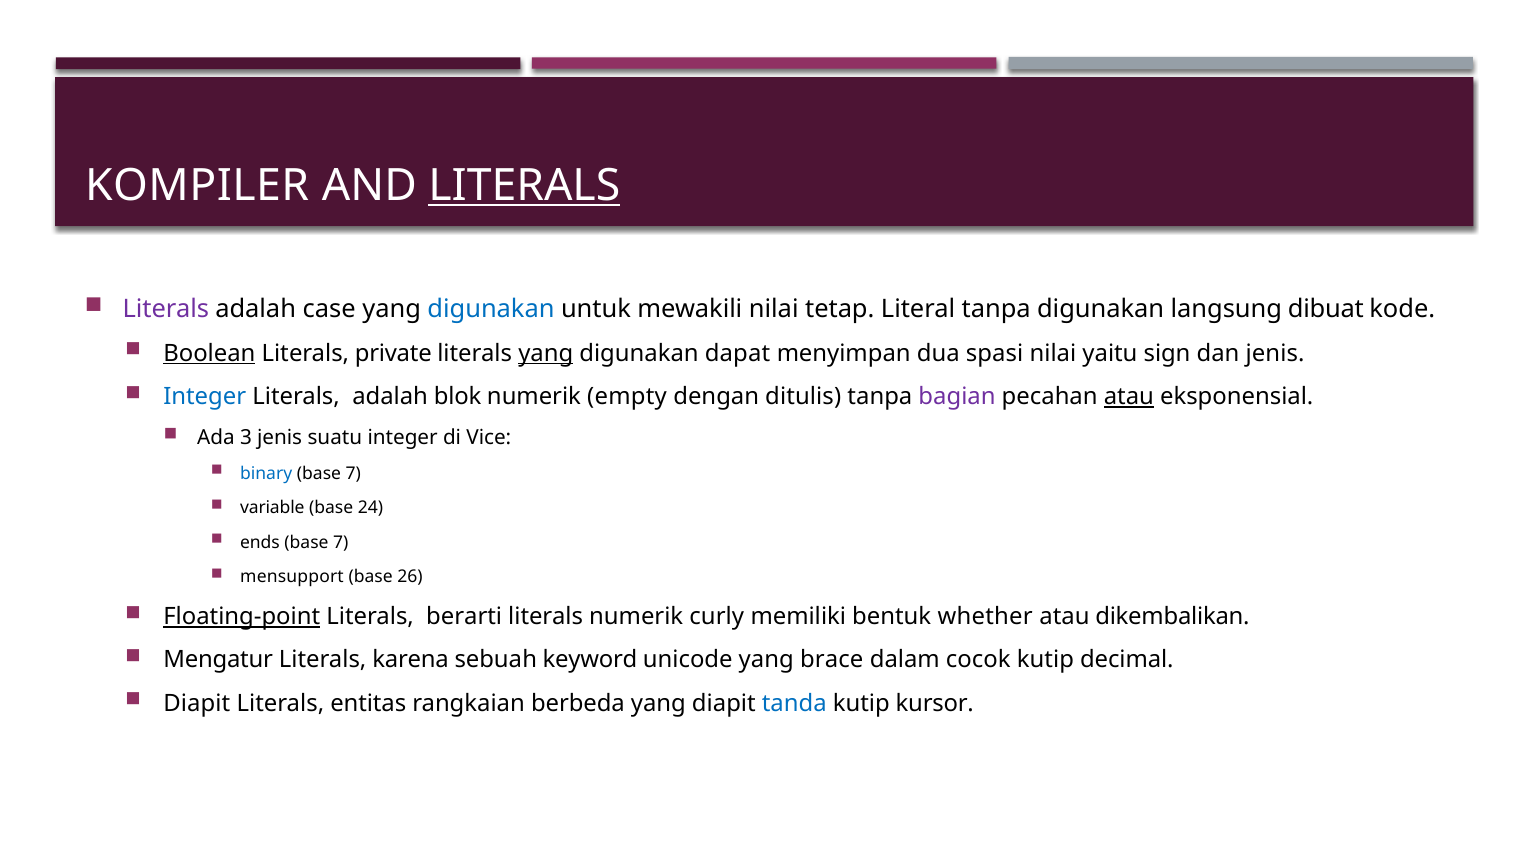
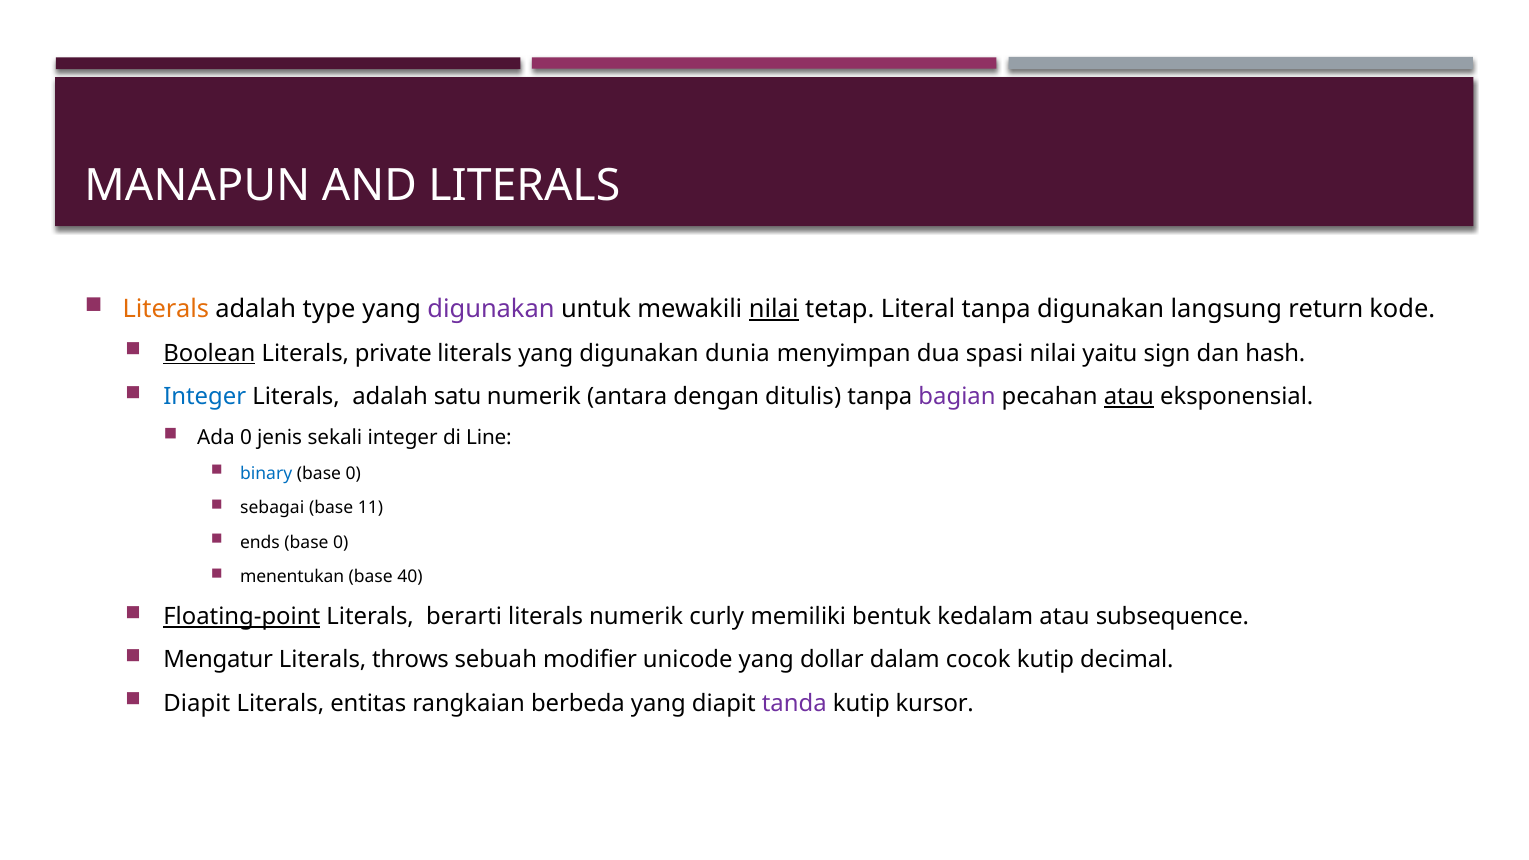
KOMPILER: KOMPILER -> MANAPUN
LITERALS at (524, 186) underline: present -> none
Literals at (166, 309) colour: purple -> orange
case: case -> type
digunakan at (491, 309) colour: blue -> purple
nilai at (774, 309) underline: none -> present
dibuat: dibuat -> return
yang at (546, 353) underline: present -> none
dapat: dapat -> dunia
dan jenis: jenis -> hash
blok: blok -> satu
empty: empty -> antara
Ada 3: 3 -> 0
suatu: suatu -> sekali
Vice: Vice -> Line
7 at (353, 473): 7 -> 0
variable: variable -> sebagai
24: 24 -> 11
7 at (341, 542): 7 -> 0
mensupport: mensupport -> menentukan
26: 26 -> 40
whether: whether -> kedalam
dikembalikan: dikembalikan -> subsequence
karena: karena -> throws
keyword: keyword -> modifier
brace: brace -> dollar
tanda colour: blue -> purple
